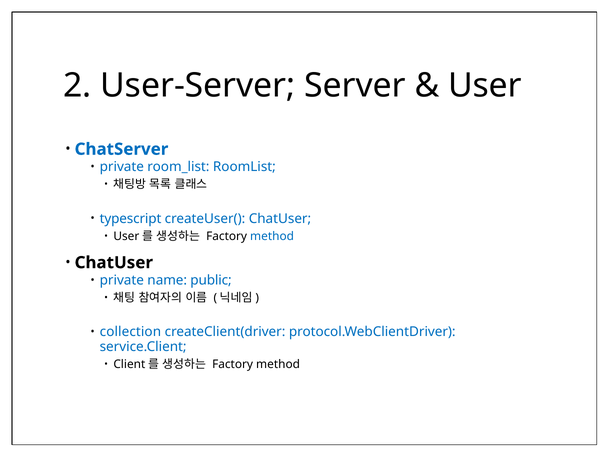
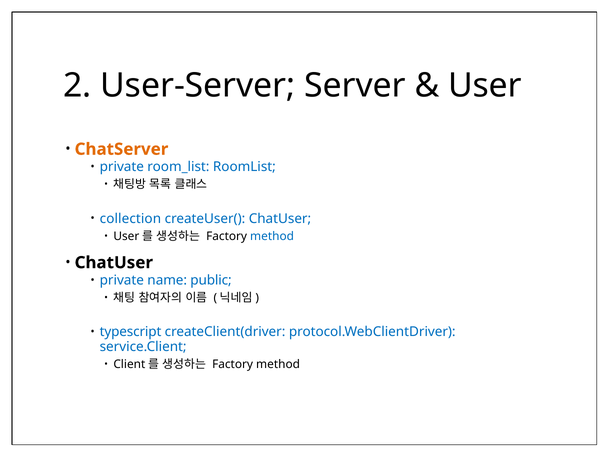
ChatServer colour: blue -> orange
typescript: typescript -> collection
collection: collection -> typescript
